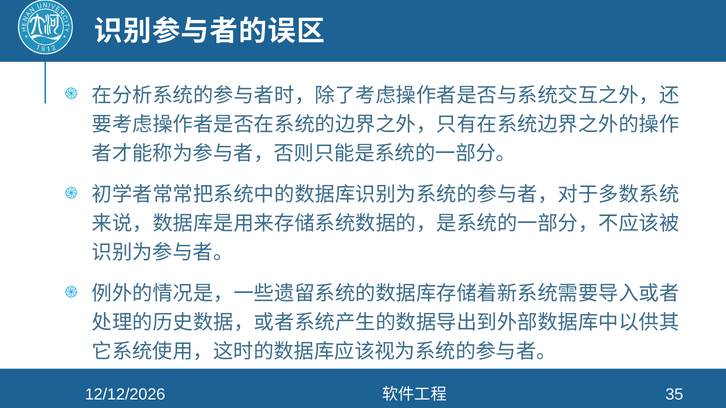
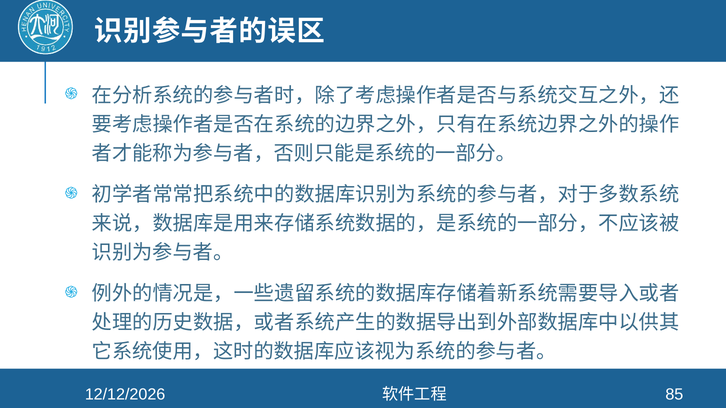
35: 35 -> 85
